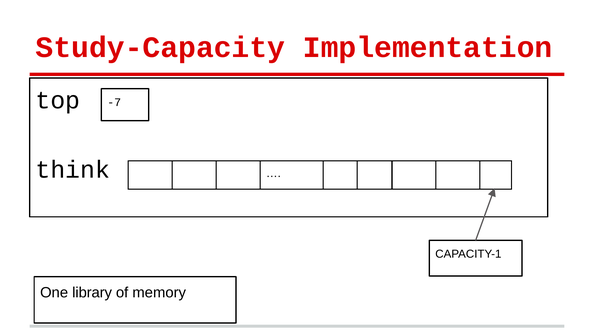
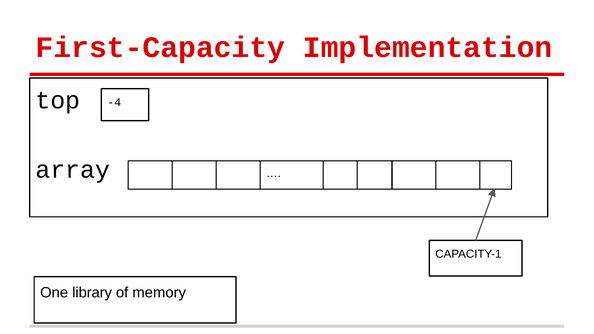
Study-Capacity: Study-Capacity -> First-Capacity
-7: -7 -> -4
think: think -> array
